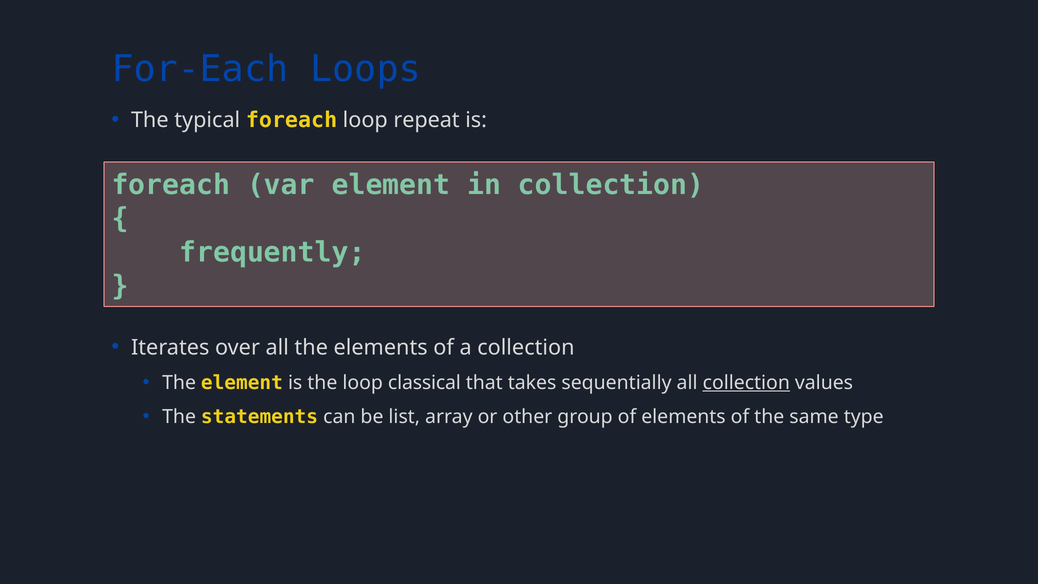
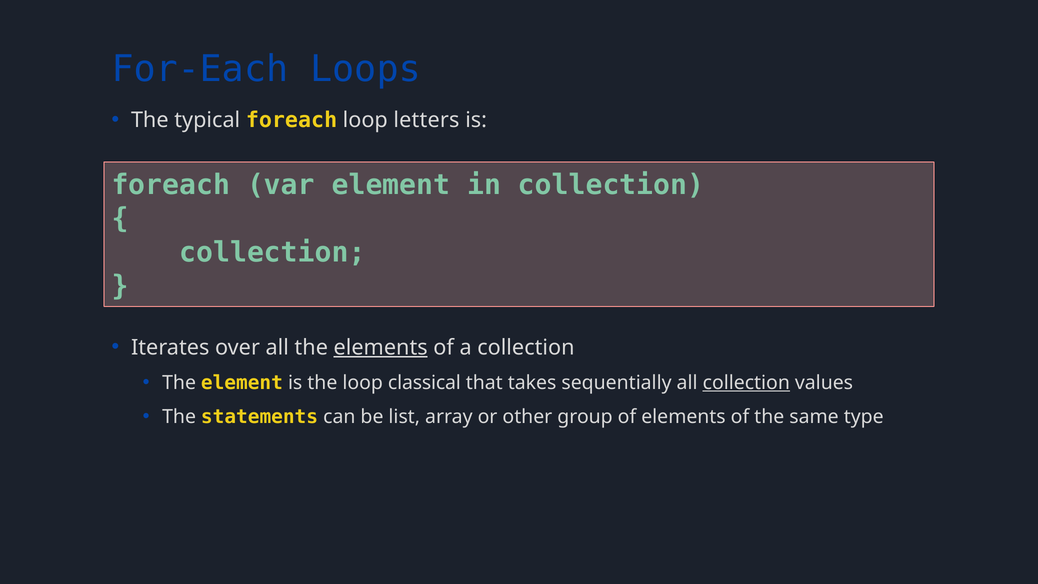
repeat: repeat -> letters
frequently at (272, 252): frequently -> collection
elements at (381, 347) underline: none -> present
